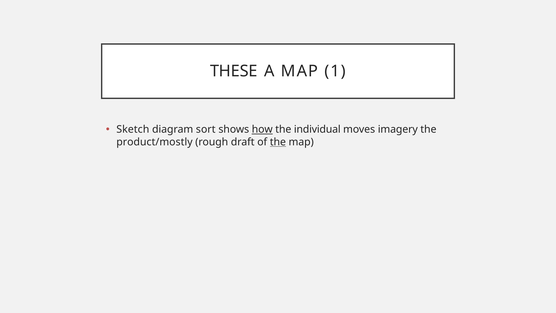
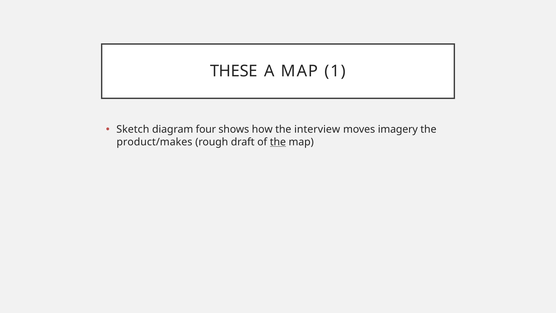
sort: sort -> four
how underline: present -> none
individual: individual -> interview
product/mostly: product/mostly -> product/makes
